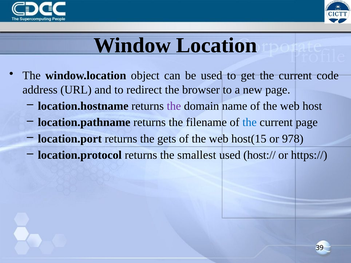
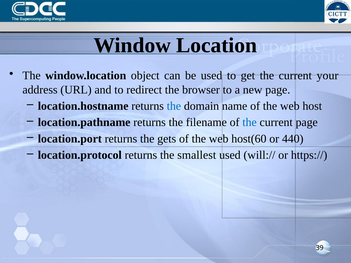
code: code -> your
the at (174, 106) colour: purple -> blue
host(15: host(15 -> host(60
978: 978 -> 440
host://: host:// -> will://
